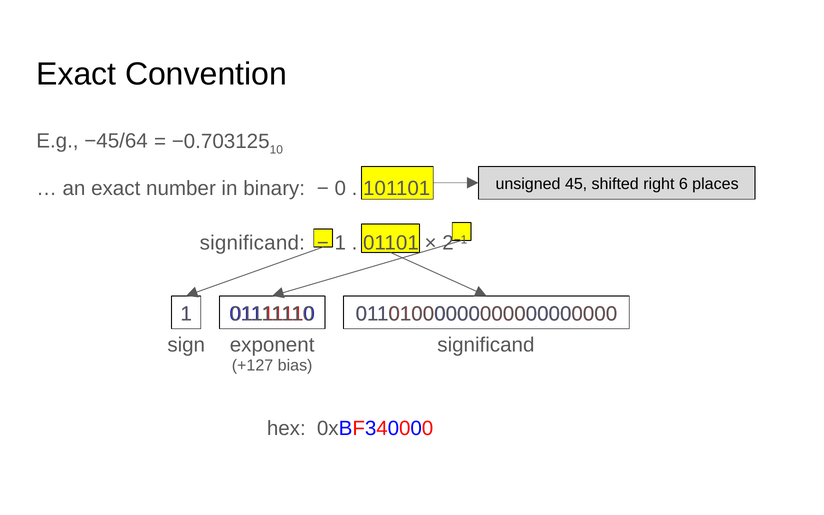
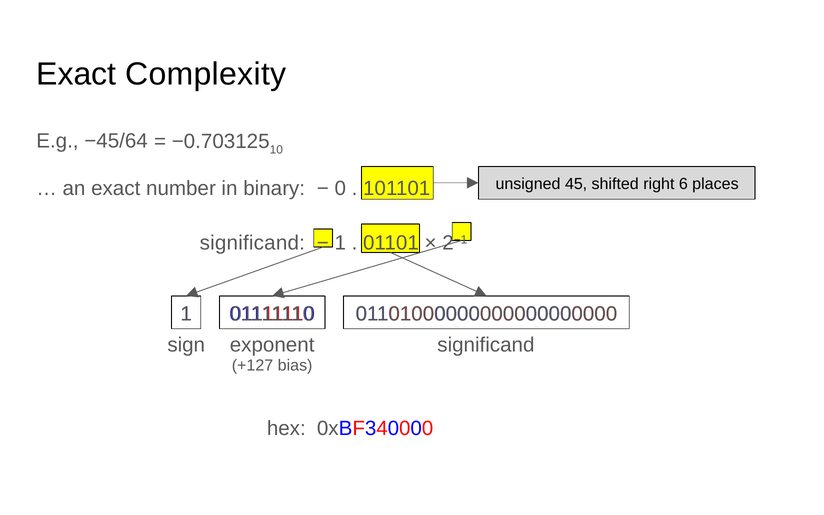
Convention: Convention -> Complexity
